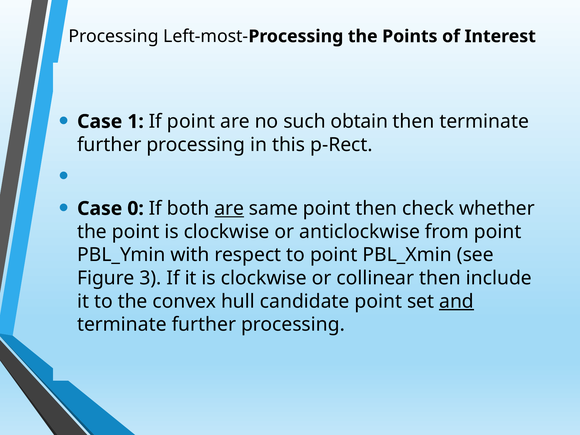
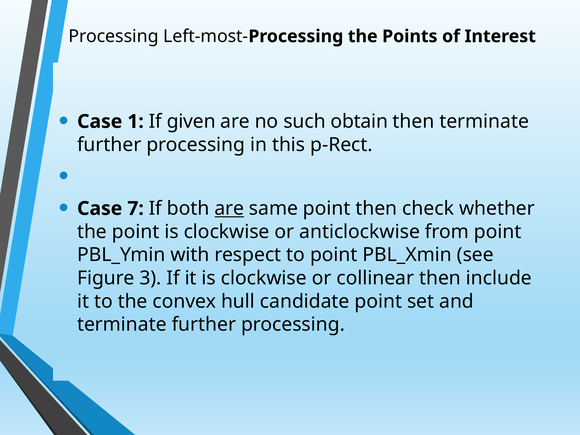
If point: point -> given
0: 0 -> 7
and underline: present -> none
